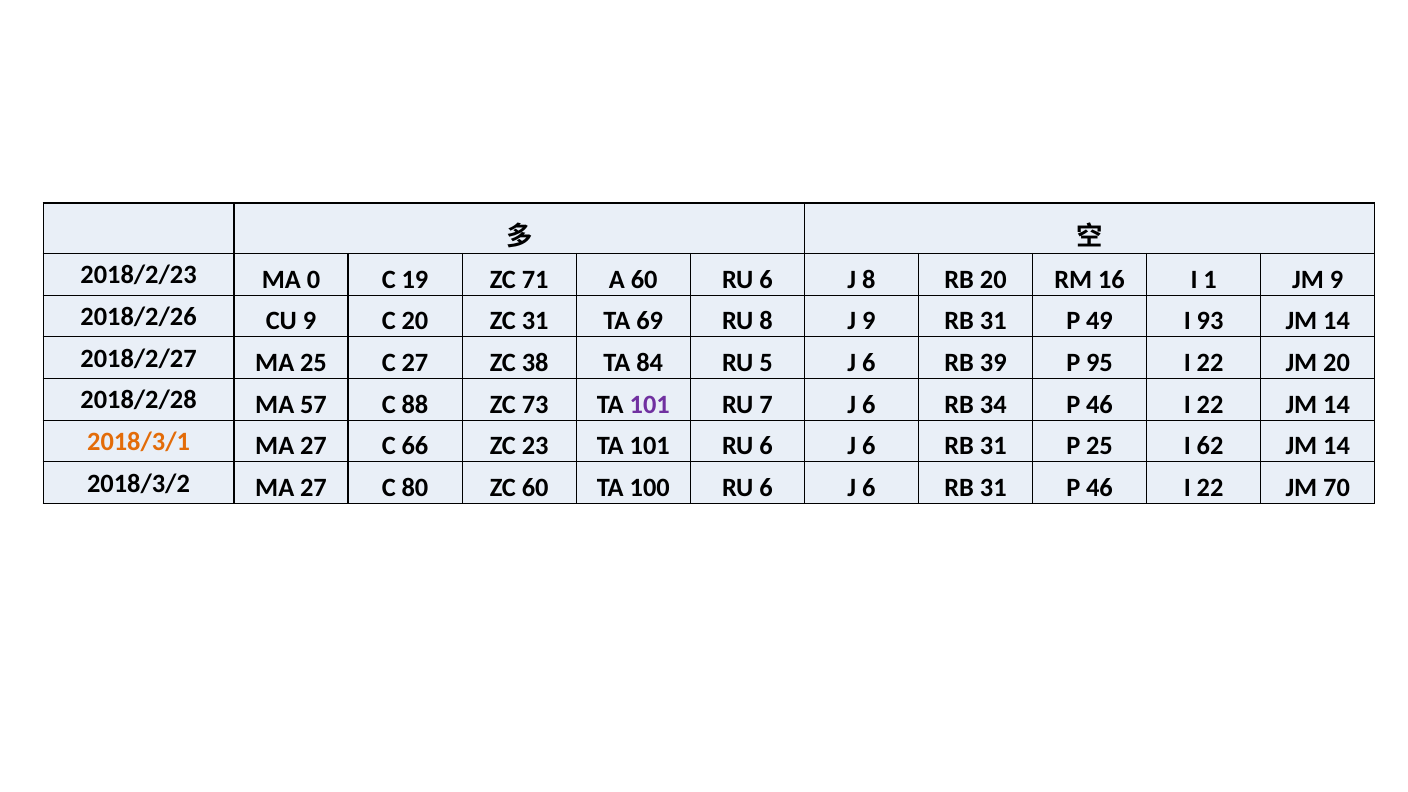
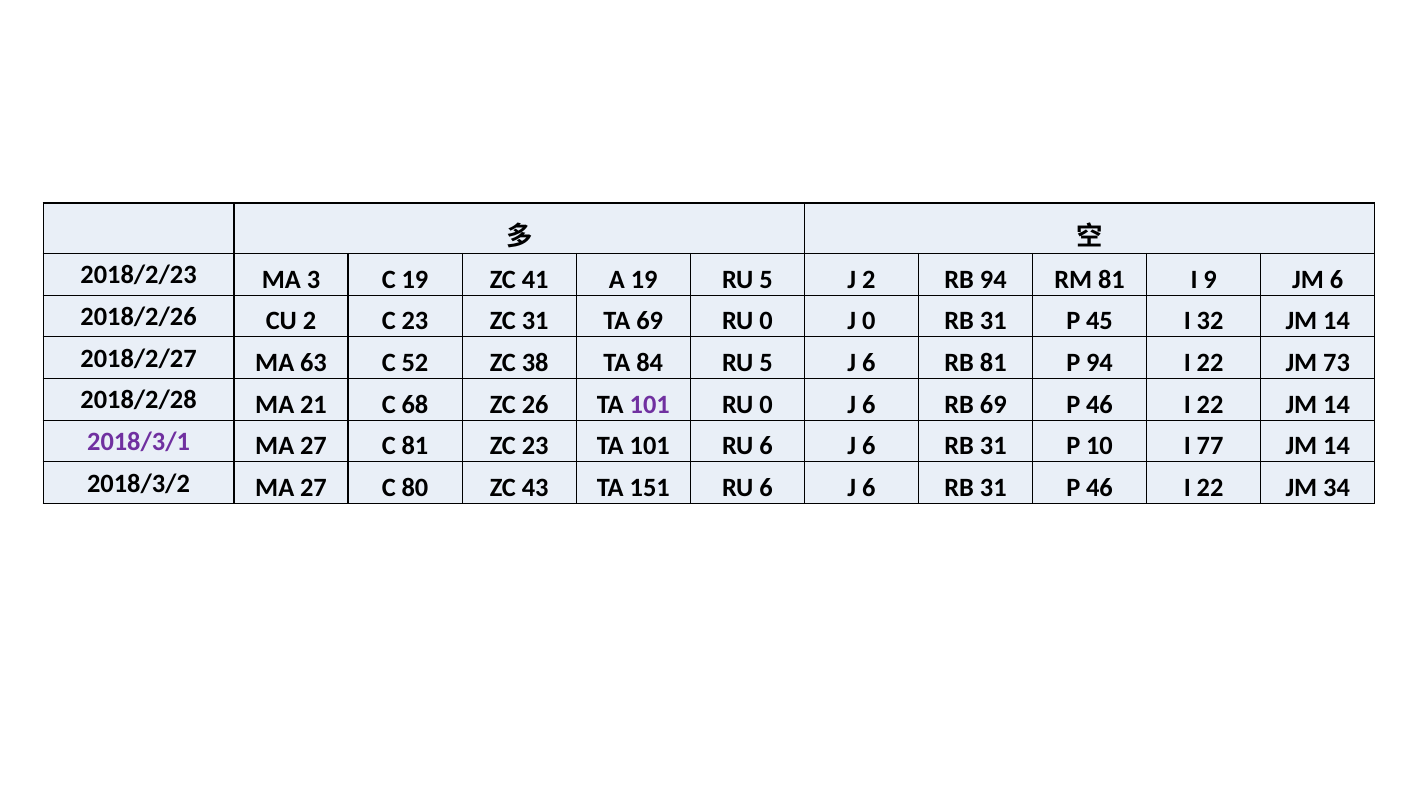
0: 0 -> 3
71: 71 -> 41
A 60: 60 -> 19
6 at (766, 279): 6 -> 5
J 8: 8 -> 2
RB 20: 20 -> 94
RM 16: 16 -> 81
1: 1 -> 9
JM 9: 9 -> 6
CU 9: 9 -> 2
C 20: 20 -> 23
69 RU 8: 8 -> 0
J 9: 9 -> 0
49: 49 -> 45
93: 93 -> 32
MA 25: 25 -> 63
C 27: 27 -> 52
RB 39: 39 -> 81
P 95: 95 -> 94
JM 20: 20 -> 73
57: 57 -> 21
88: 88 -> 68
73: 73 -> 26
7 at (766, 404): 7 -> 0
RB 34: 34 -> 69
2018/3/1 colour: orange -> purple
C 66: 66 -> 81
P 25: 25 -> 10
62: 62 -> 77
ZC 60: 60 -> 43
100: 100 -> 151
70: 70 -> 34
